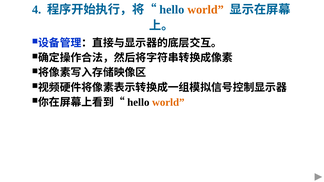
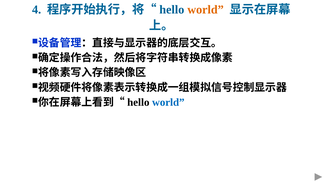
world at (168, 102) colour: orange -> blue
